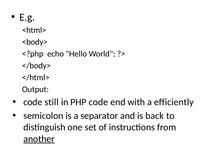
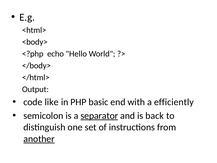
still: still -> like
PHP code: code -> basic
separator underline: none -> present
